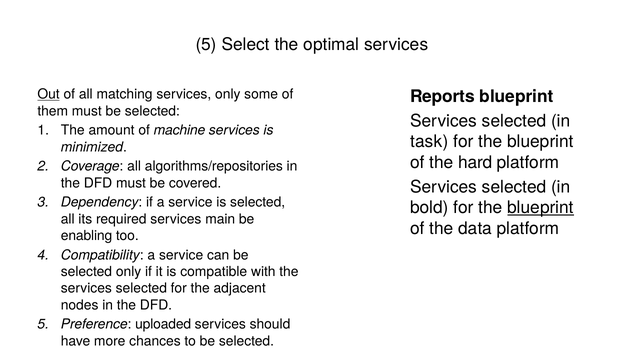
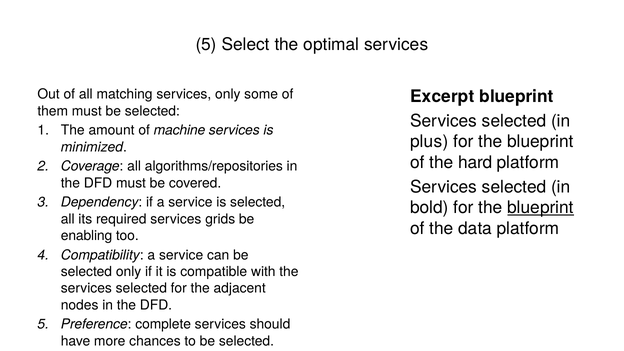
Out underline: present -> none
Reports: Reports -> Excerpt
task: task -> plus
main: main -> grids
uploaded: uploaded -> complete
